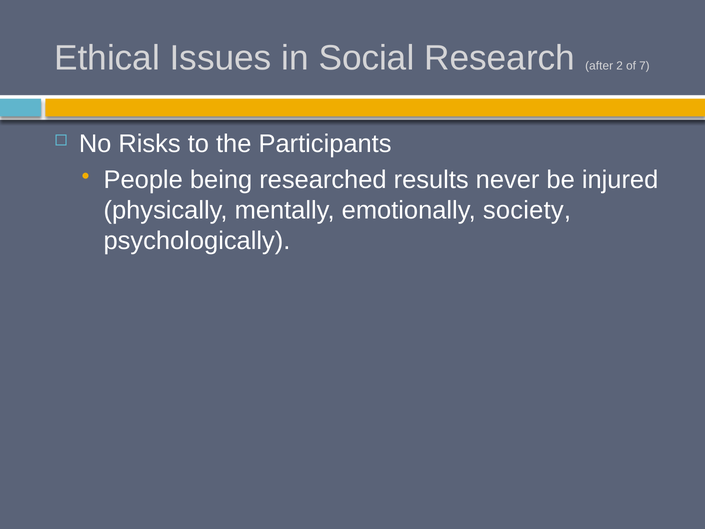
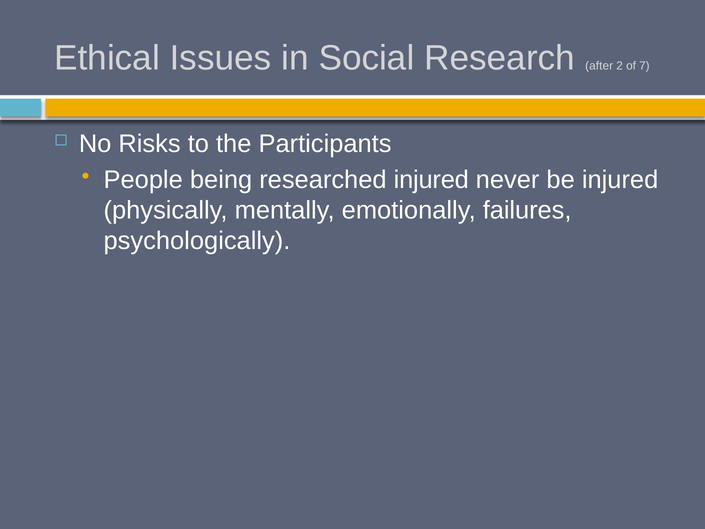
researched results: results -> injured
society: society -> failures
